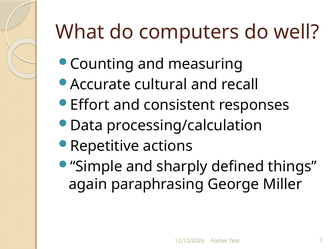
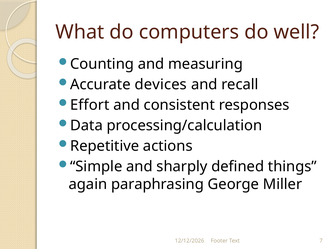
cultural: cultural -> devices
